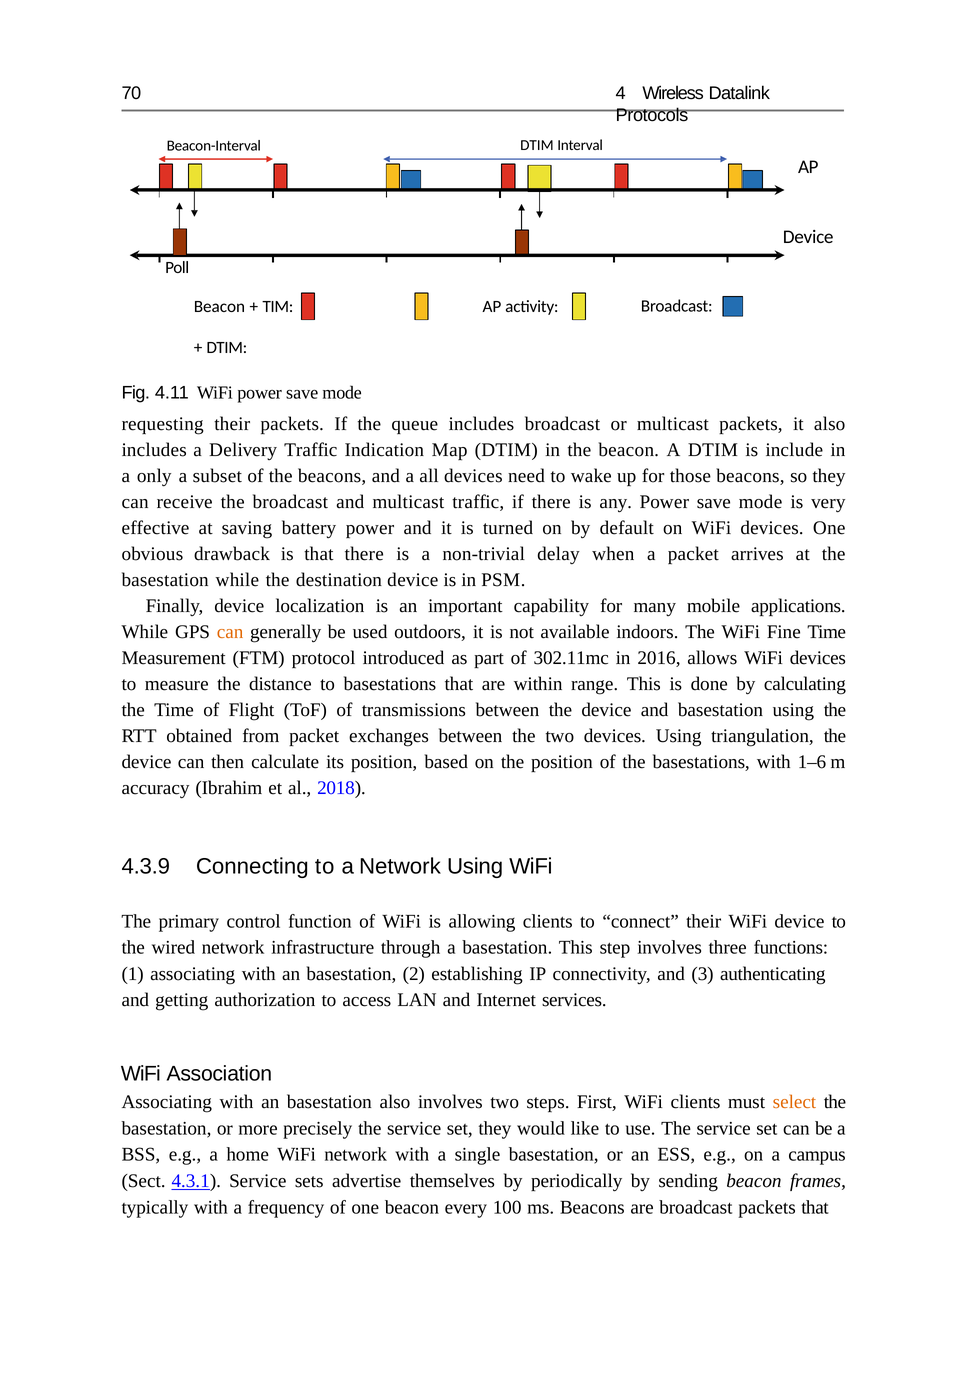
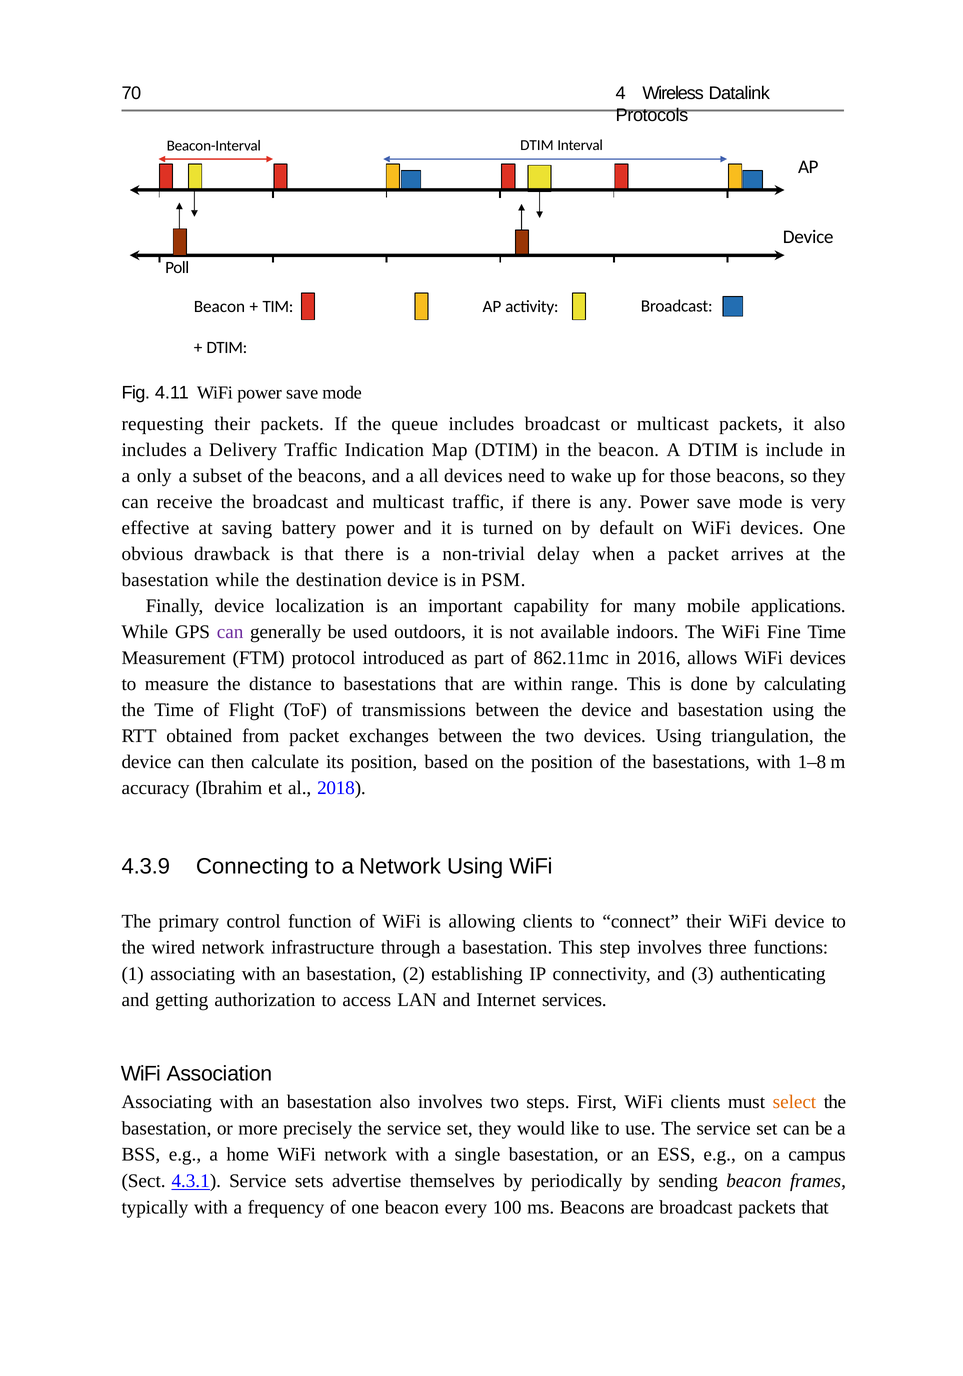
can at (230, 632) colour: orange -> purple
302.11mc: 302.11mc -> 862.11mc
1–6: 1–6 -> 1–8
